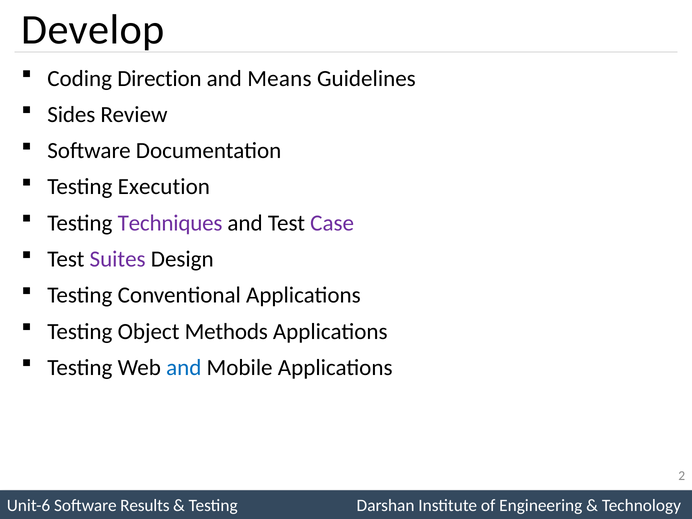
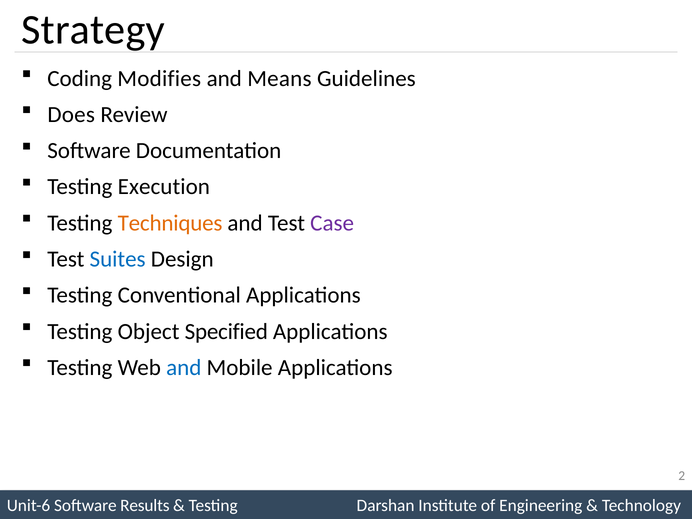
Develop: Develop -> Strategy
Direction: Direction -> Modifies
Sides: Sides -> Does
Techniques colour: purple -> orange
Suites colour: purple -> blue
Methods: Methods -> Specified
